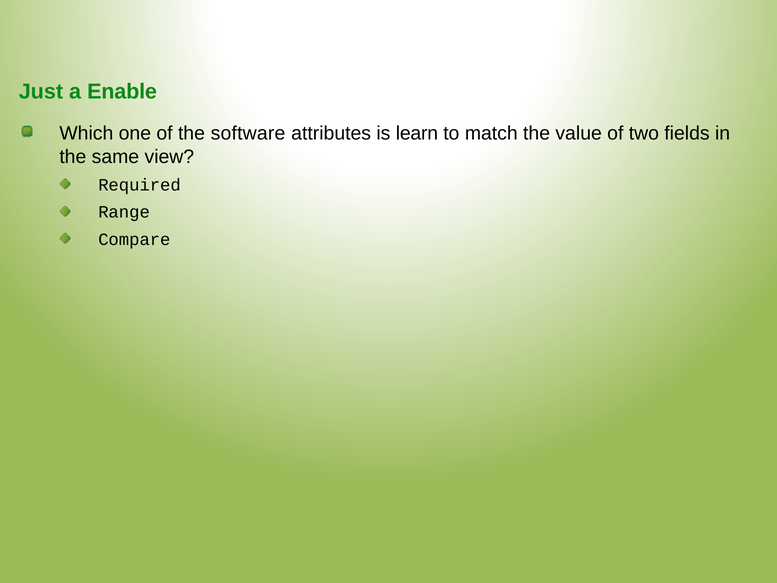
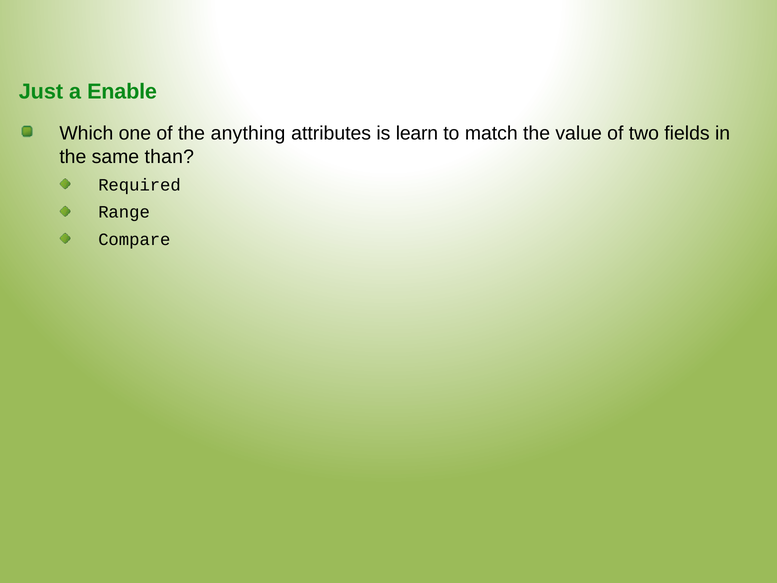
software: software -> anything
view: view -> than
